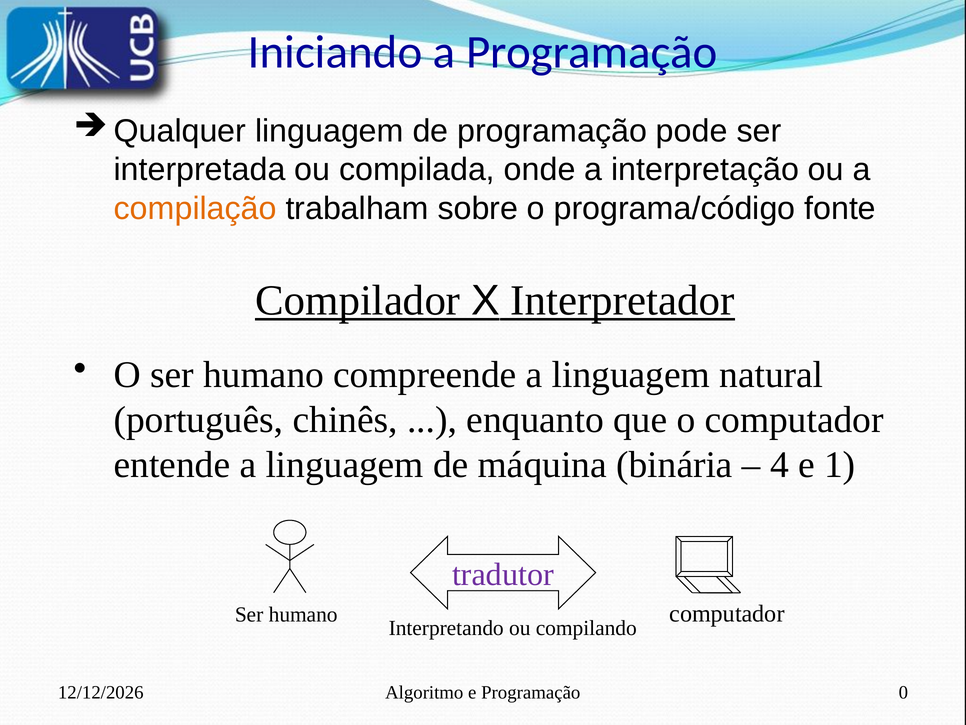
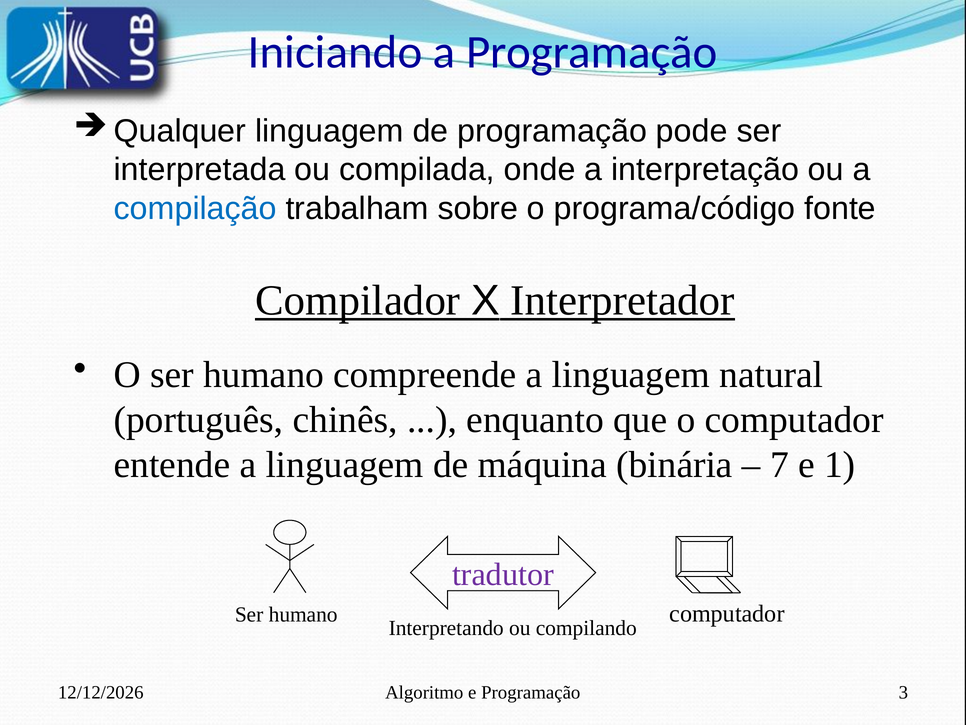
compilação colour: orange -> blue
4: 4 -> 7
0: 0 -> 3
